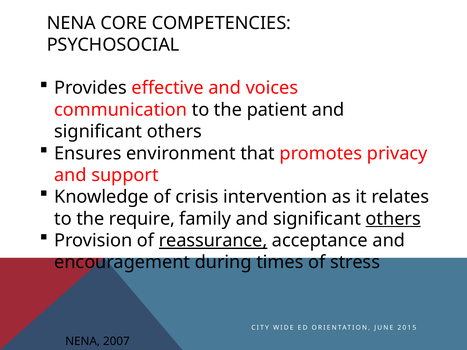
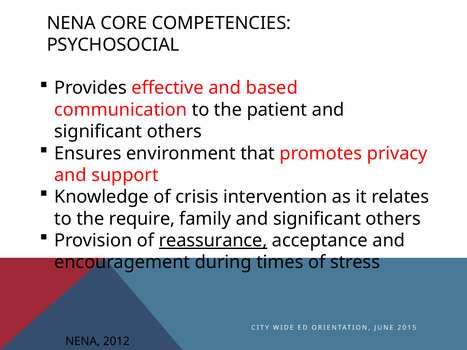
voices: voices -> based
others at (393, 219) underline: present -> none
2007: 2007 -> 2012
